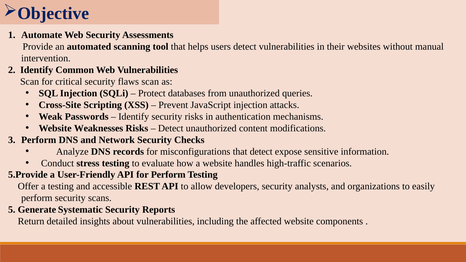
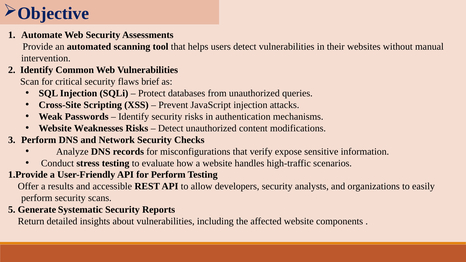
flaws scan: scan -> brief
that detect: detect -> verify
5.Provide: 5.Provide -> 1.Provide
a testing: testing -> results
